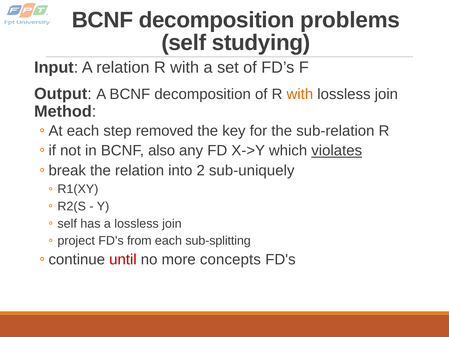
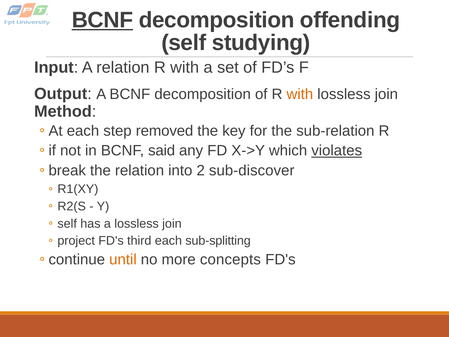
BCNF at (103, 20) underline: none -> present
problems: problems -> offending
also: also -> said
sub-uniquely: sub-uniquely -> sub-discover
from: from -> third
until colour: red -> orange
